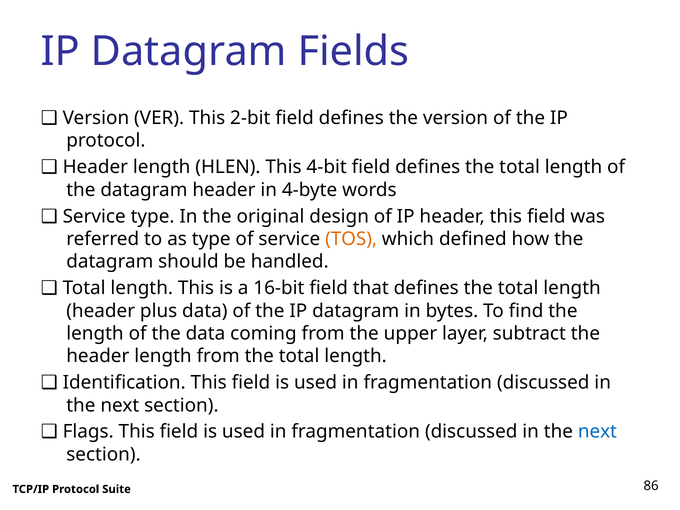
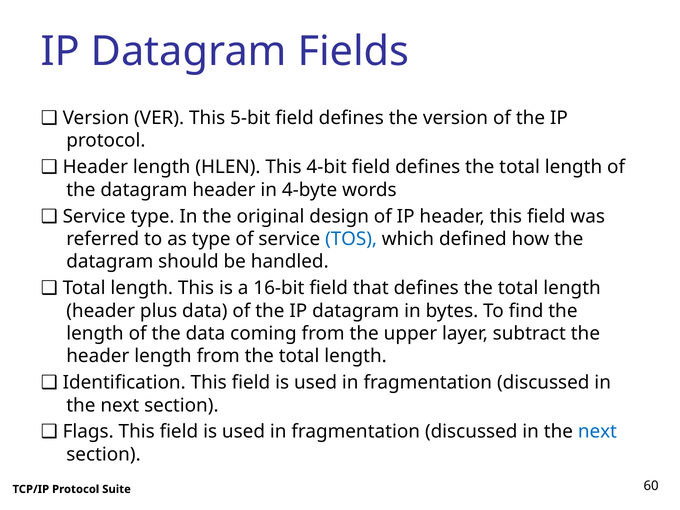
2-bit: 2-bit -> 5-bit
TOS colour: orange -> blue
86: 86 -> 60
